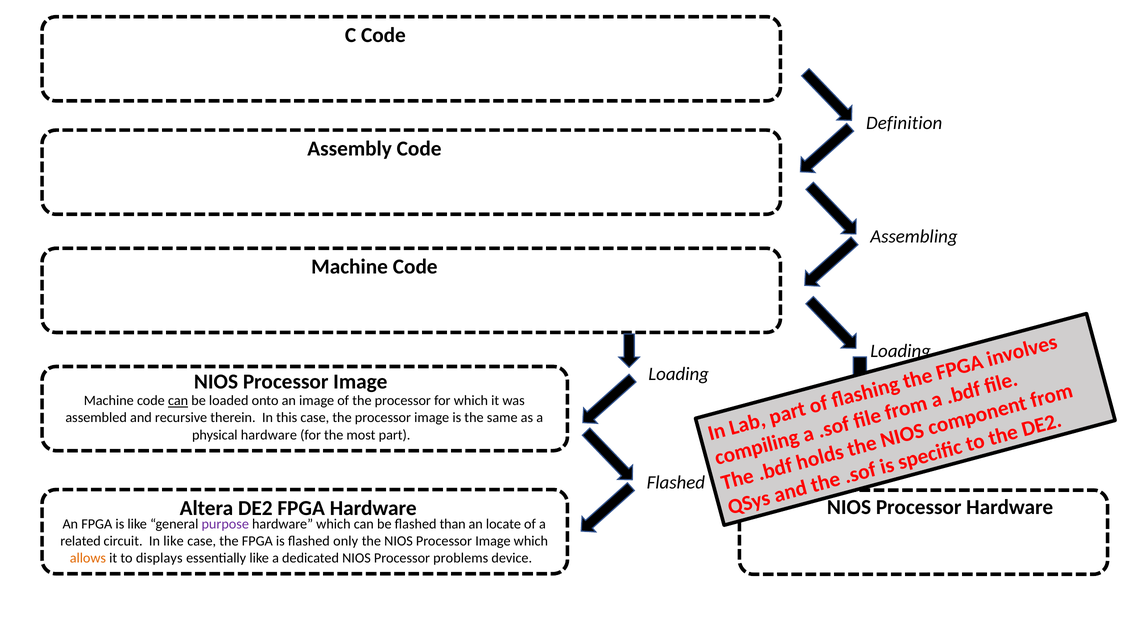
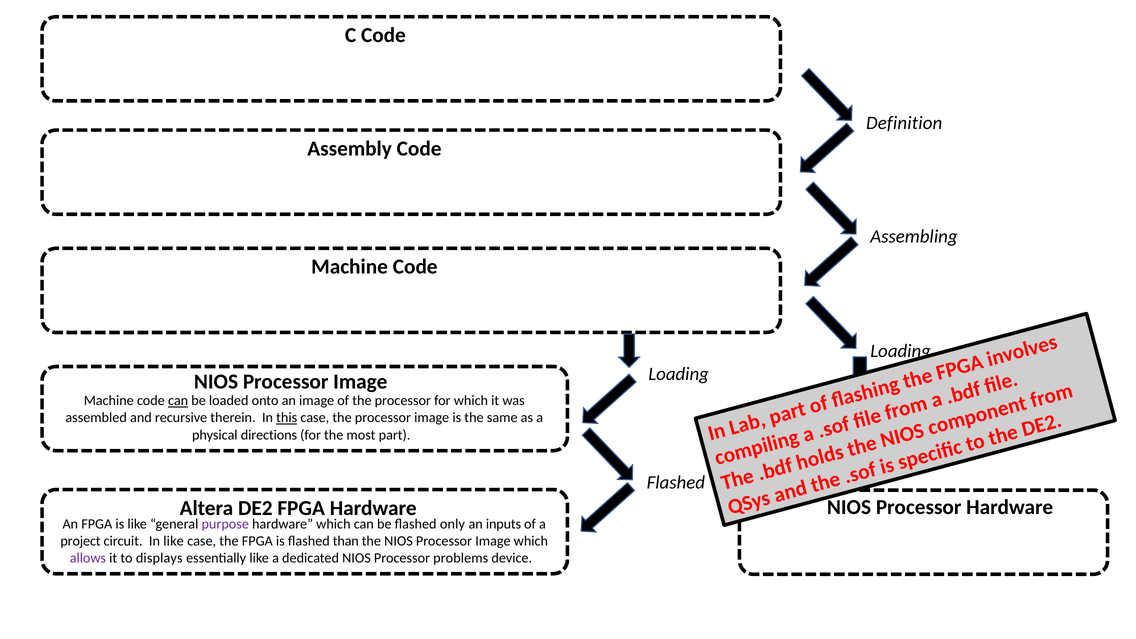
this underline: none -> present
physical hardware: hardware -> directions
than: than -> only
locate: locate -> inputs
related: related -> project
only: only -> than
allows colour: orange -> purple
